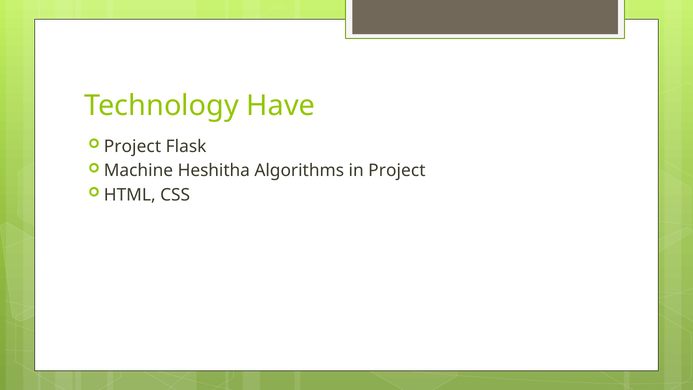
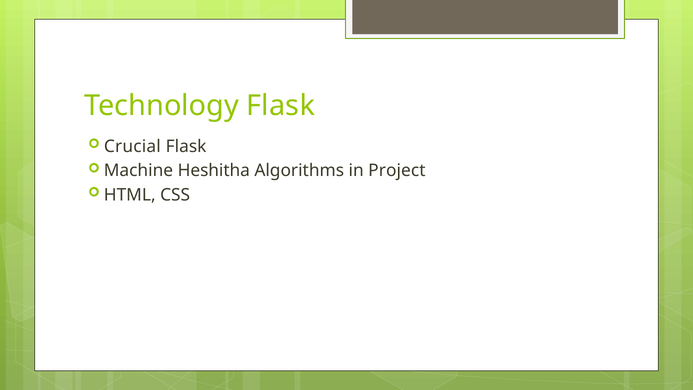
Technology Have: Have -> Flask
Project at (132, 146): Project -> Crucial
